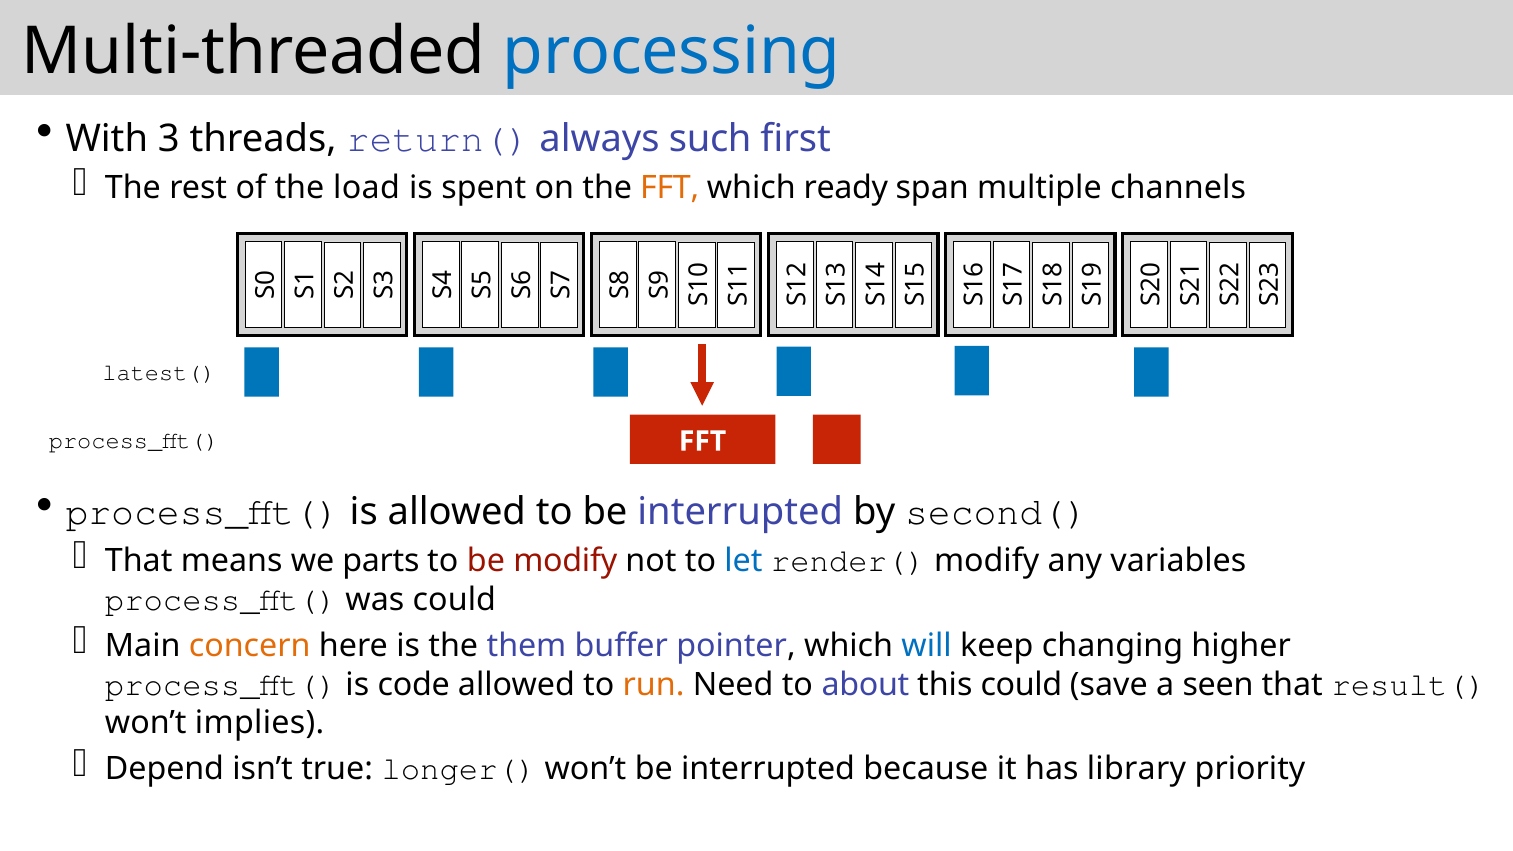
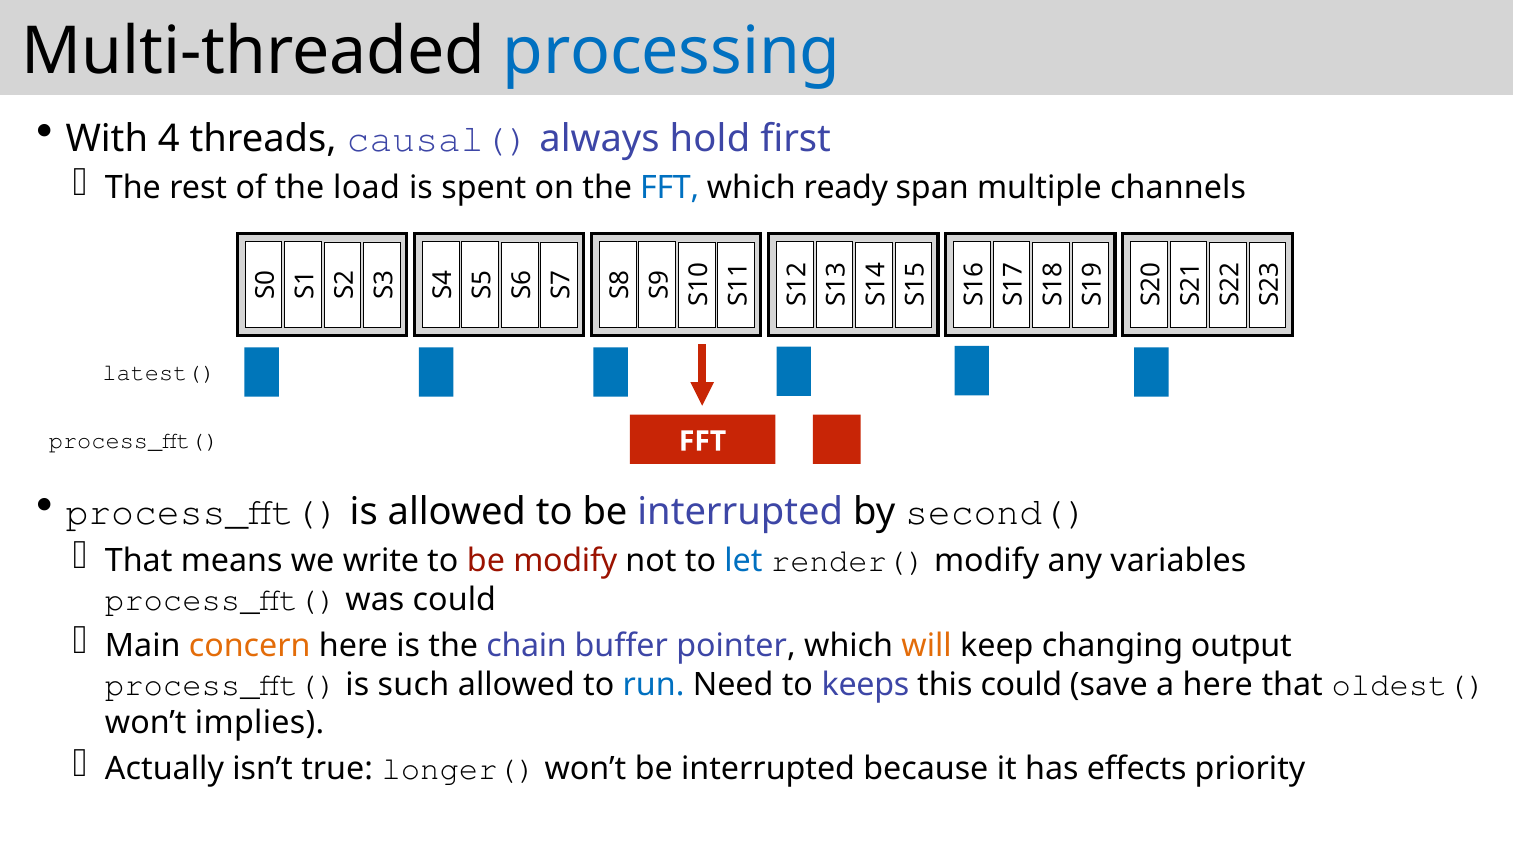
With 3: 3 -> 4
return(: return( -> causal(
such: such -> hold
FFT at (670, 188) colour: orange -> blue
parts: parts -> write
them: them -> chain
will colour: blue -> orange
higher: higher -> output
code: code -> such
run colour: orange -> blue
about: about -> keeps
a seen: seen -> here
result(: result( -> oldest(
Depend: Depend -> Actually
library: library -> effects
